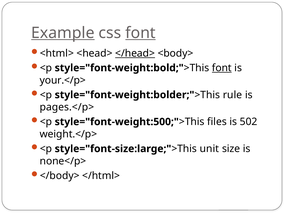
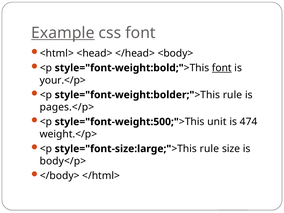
font at (141, 33) underline: present -> none
</head> underline: present -> none
files: files -> unit
502: 502 -> 474
unit at (209, 149): unit -> rule
none</p>: none</p> -> body</p>
